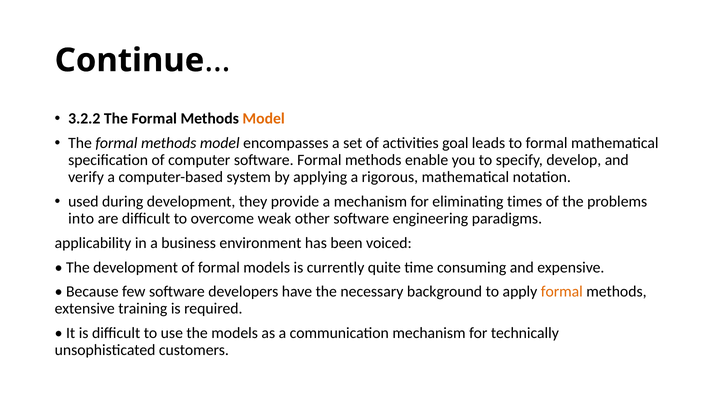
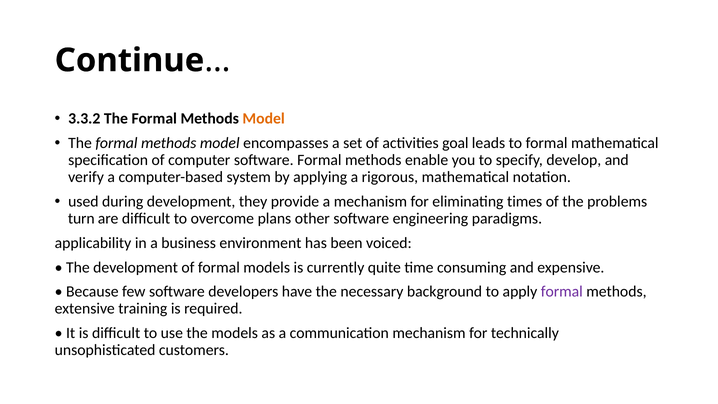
3.2.2: 3.2.2 -> 3.3.2
into: into -> turn
weak: weak -> plans
formal at (562, 292) colour: orange -> purple
